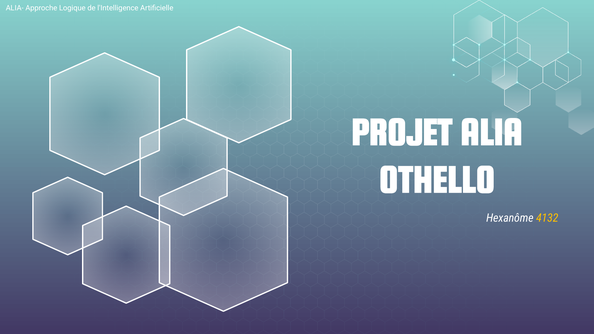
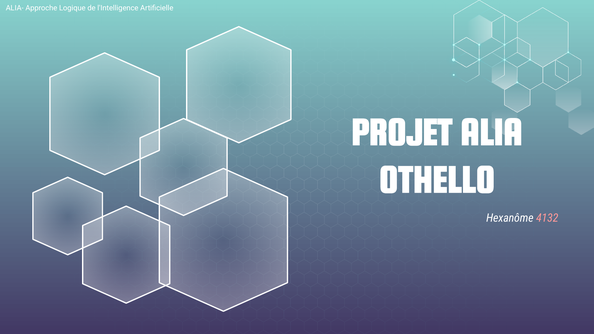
4132 colour: yellow -> pink
